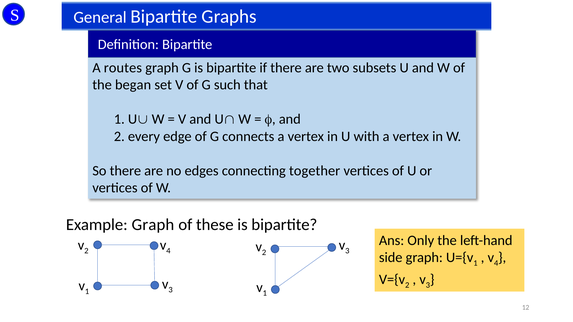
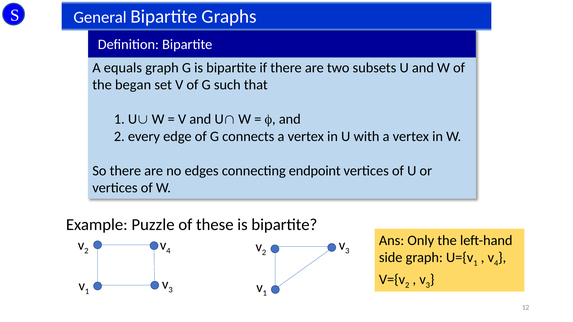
routes: routes -> equals
together: together -> endpoint
Example Graph: Graph -> Puzzle
